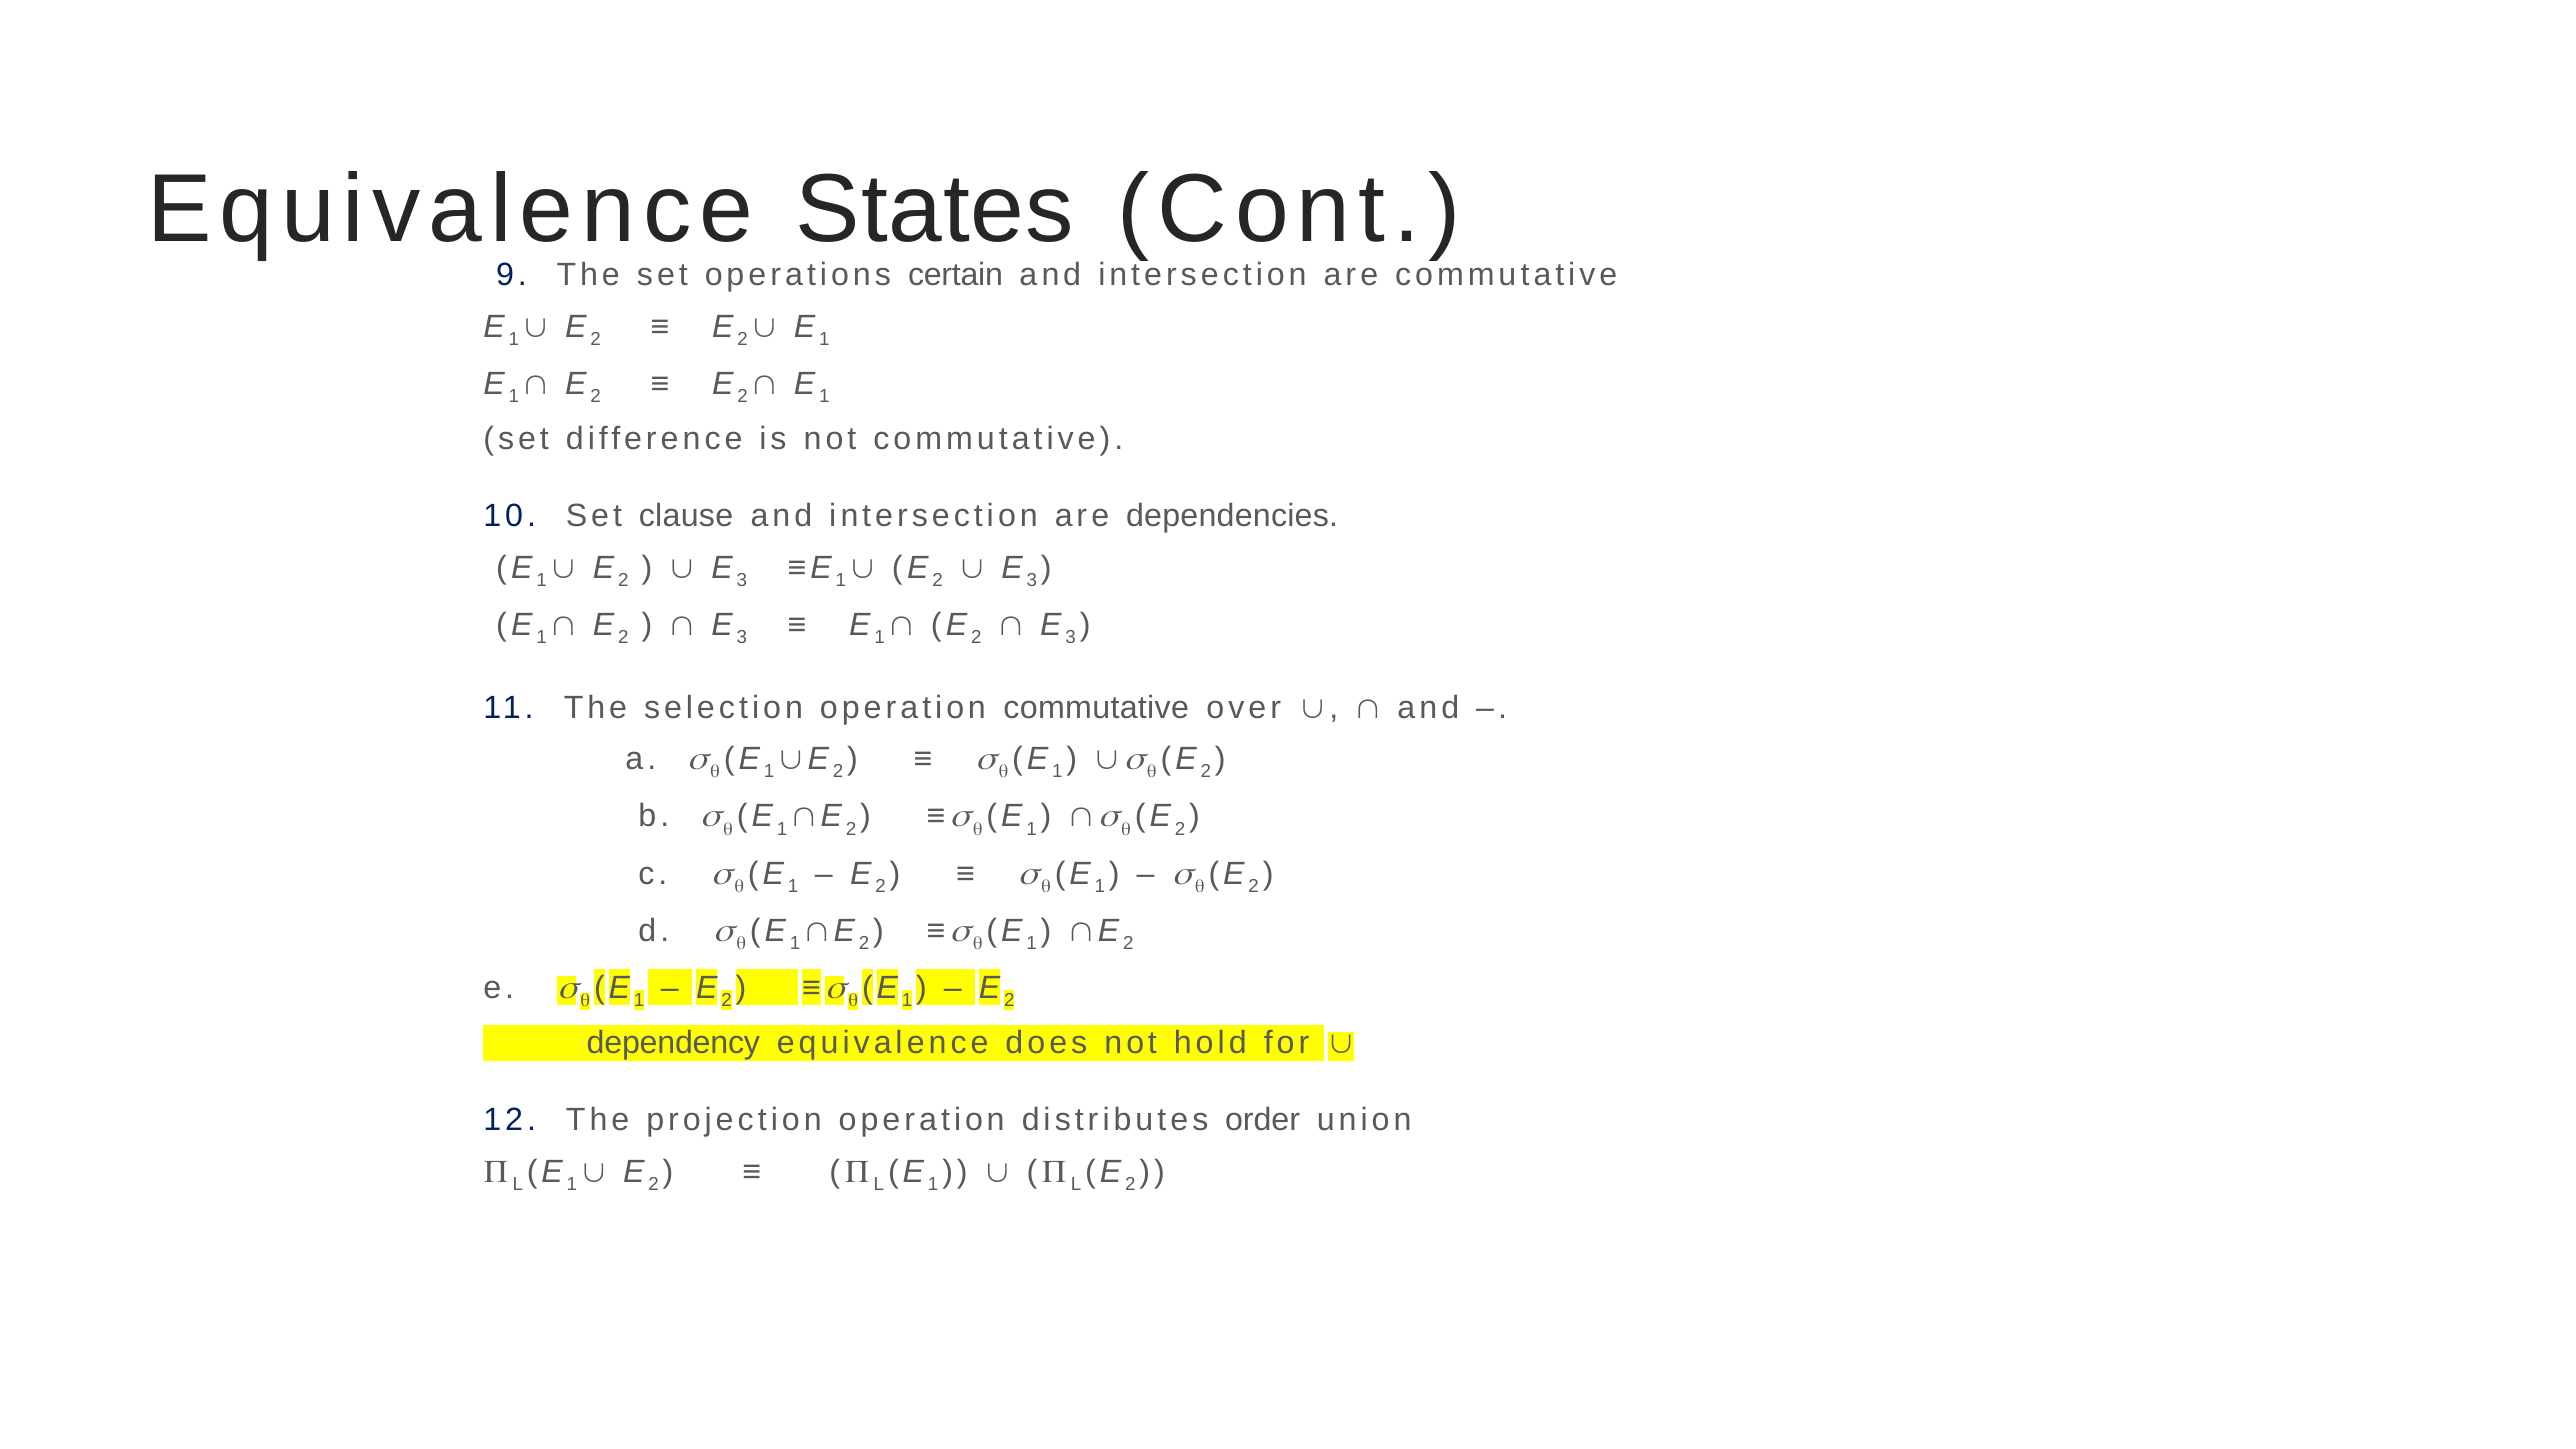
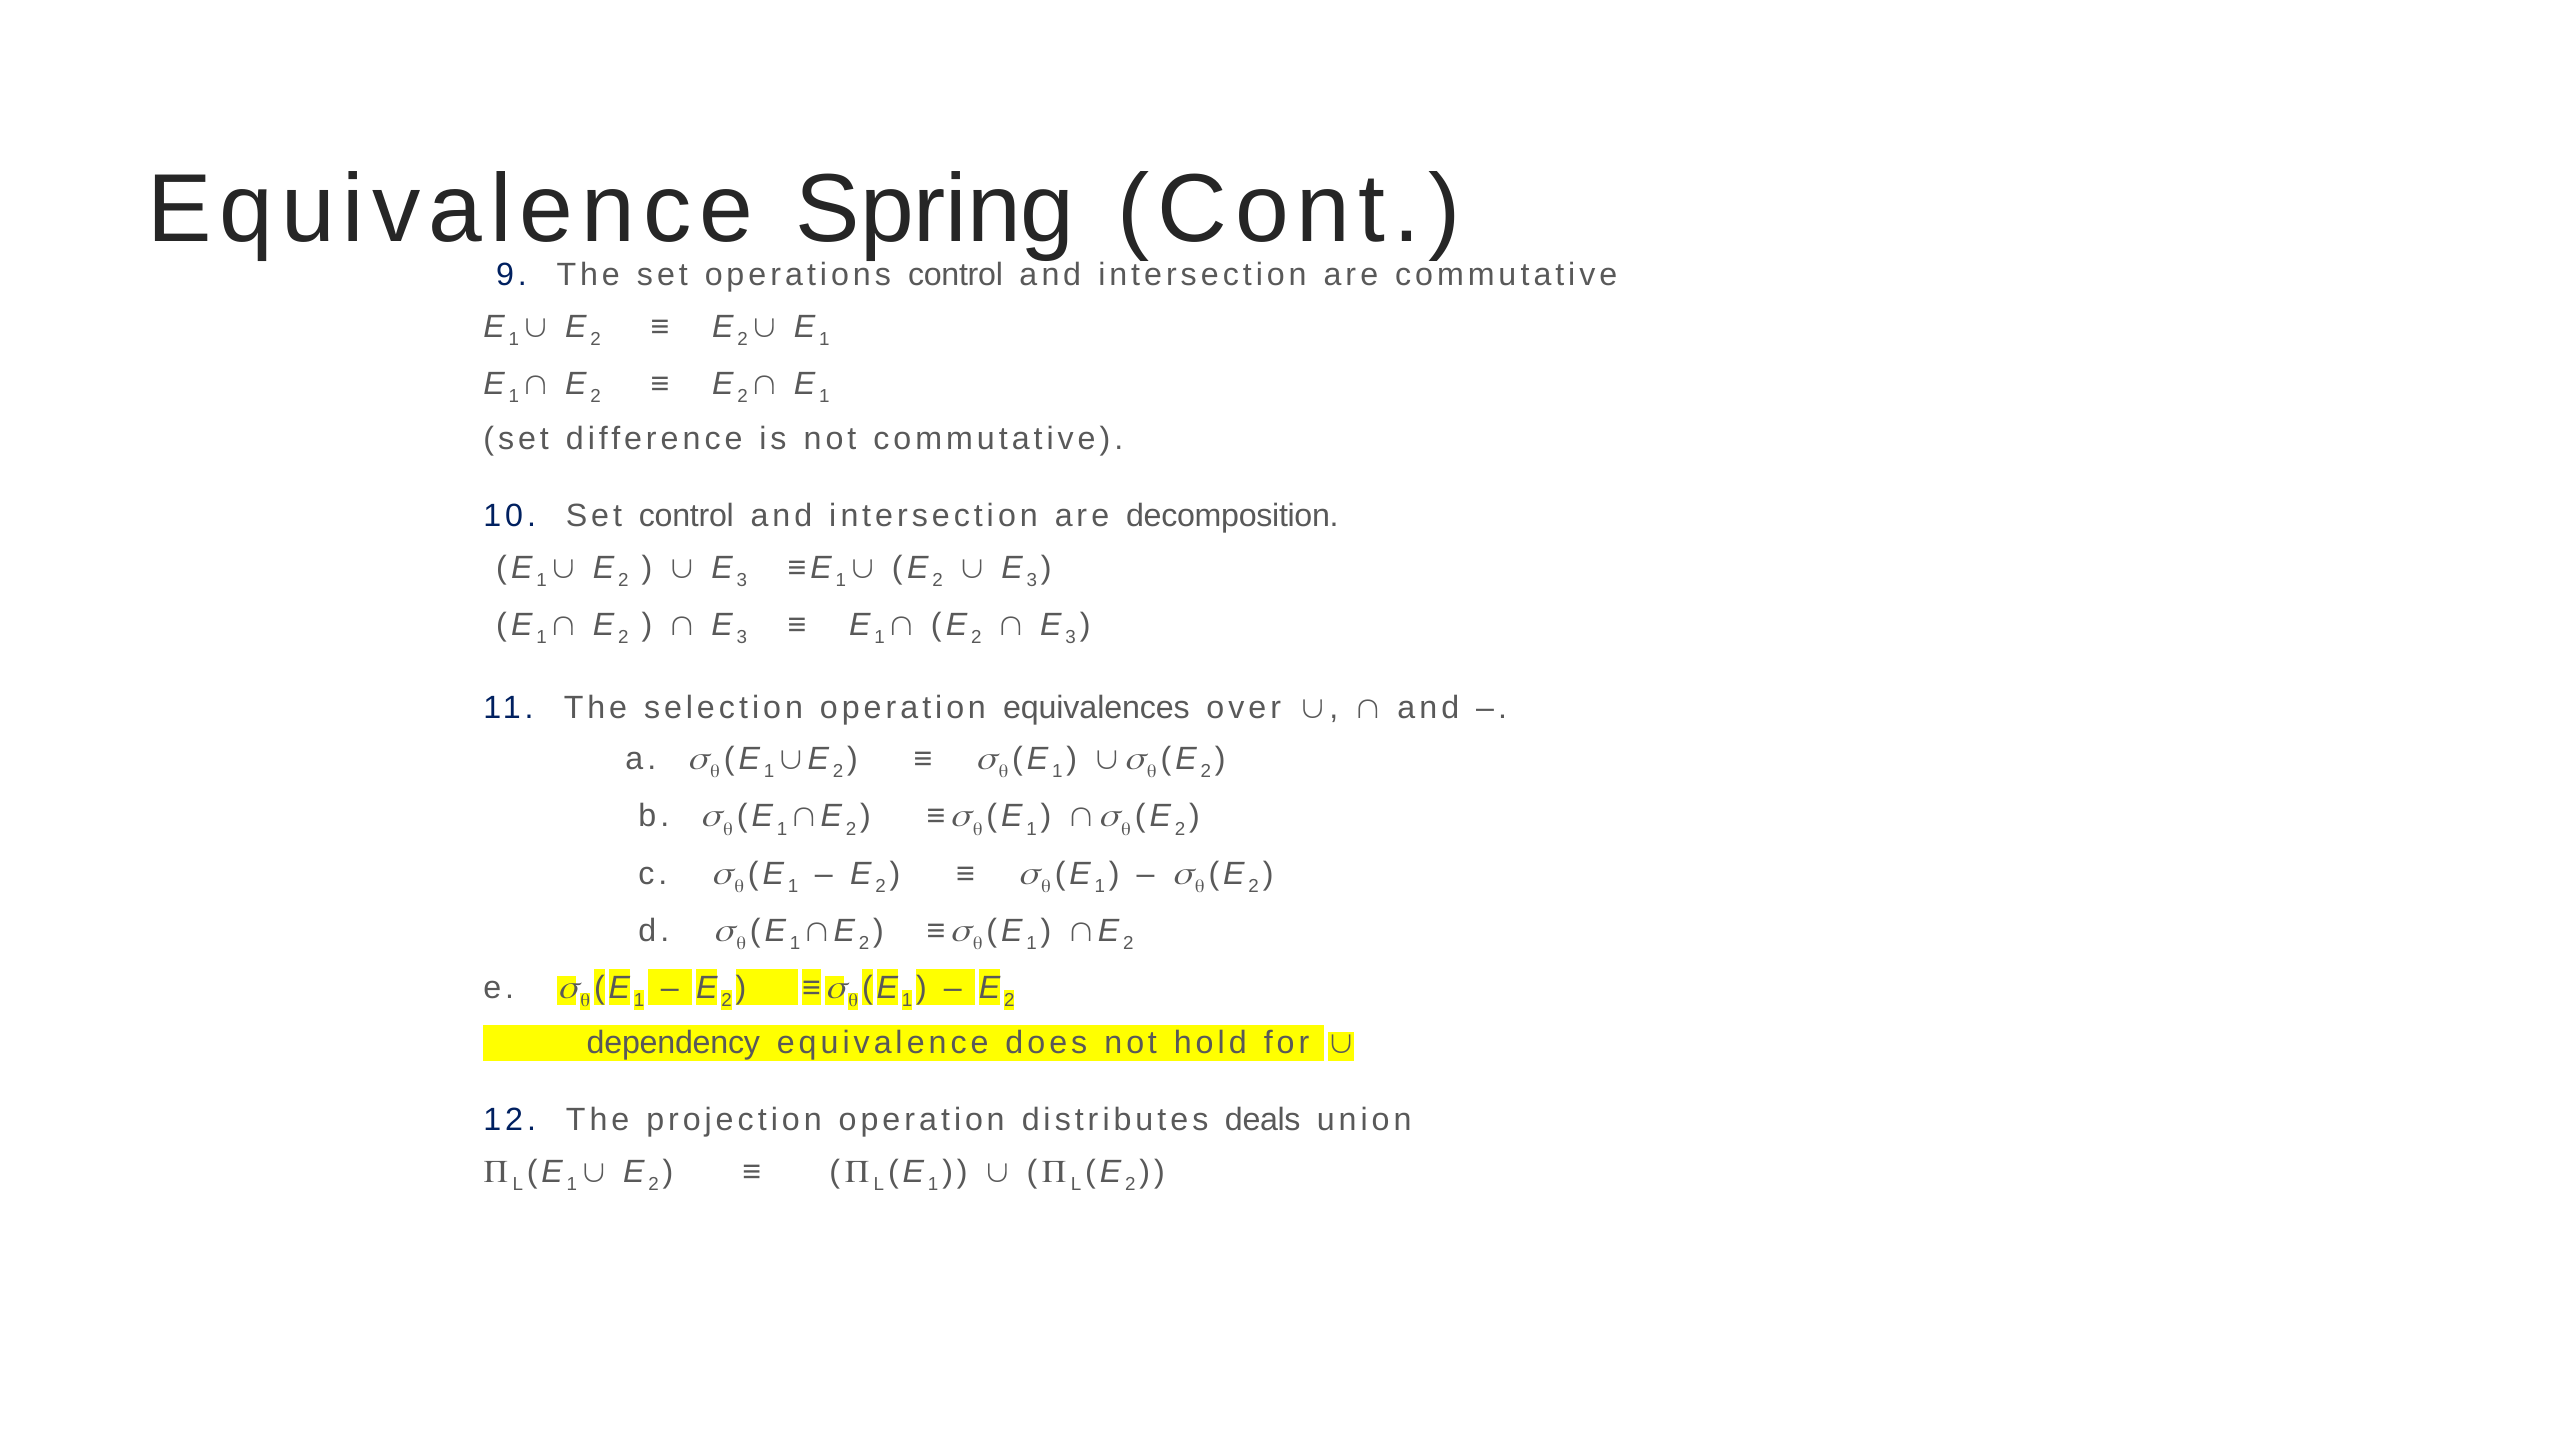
States: States -> Spring
operations certain: certain -> control
Set clause: clause -> control
dependencies: dependencies -> decomposition
operation commutative: commutative -> equivalences
order: order -> deals
